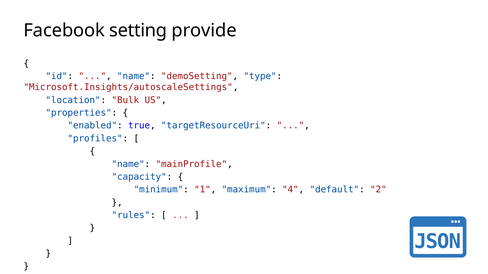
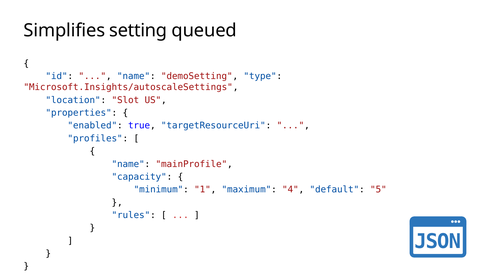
Facebook: Facebook -> Simplifies
provide: provide -> queued
Bulk: Bulk -> Slot
2: 2 -> 5
